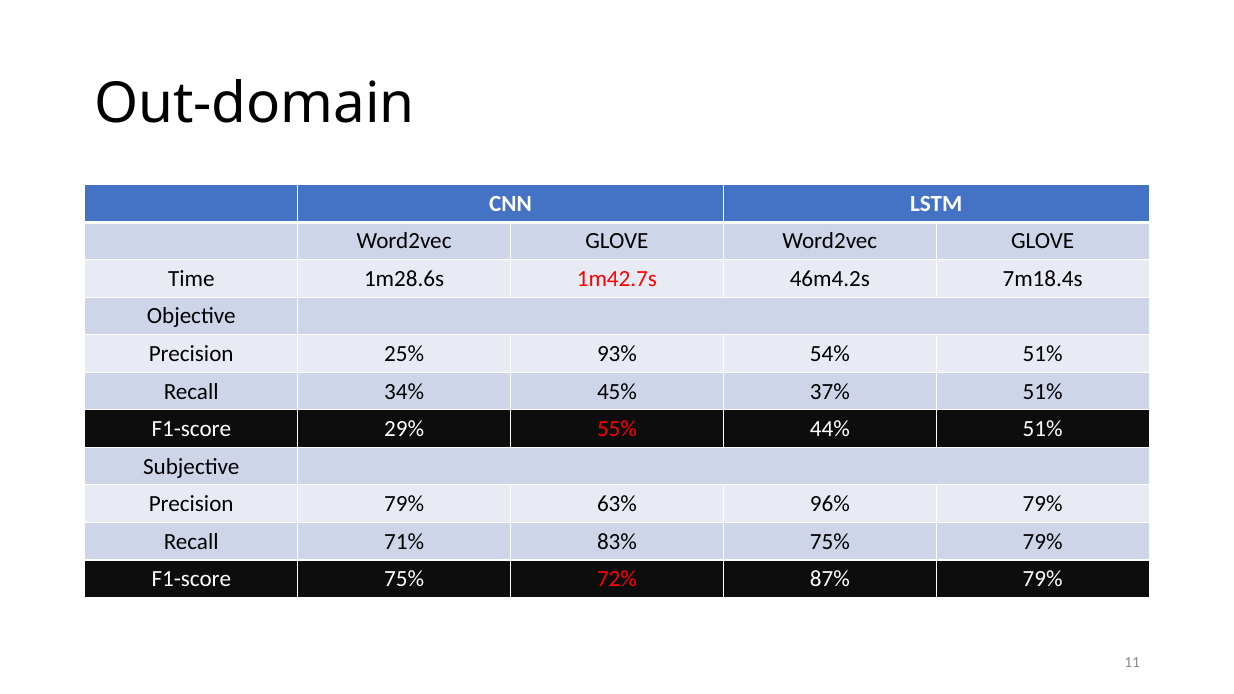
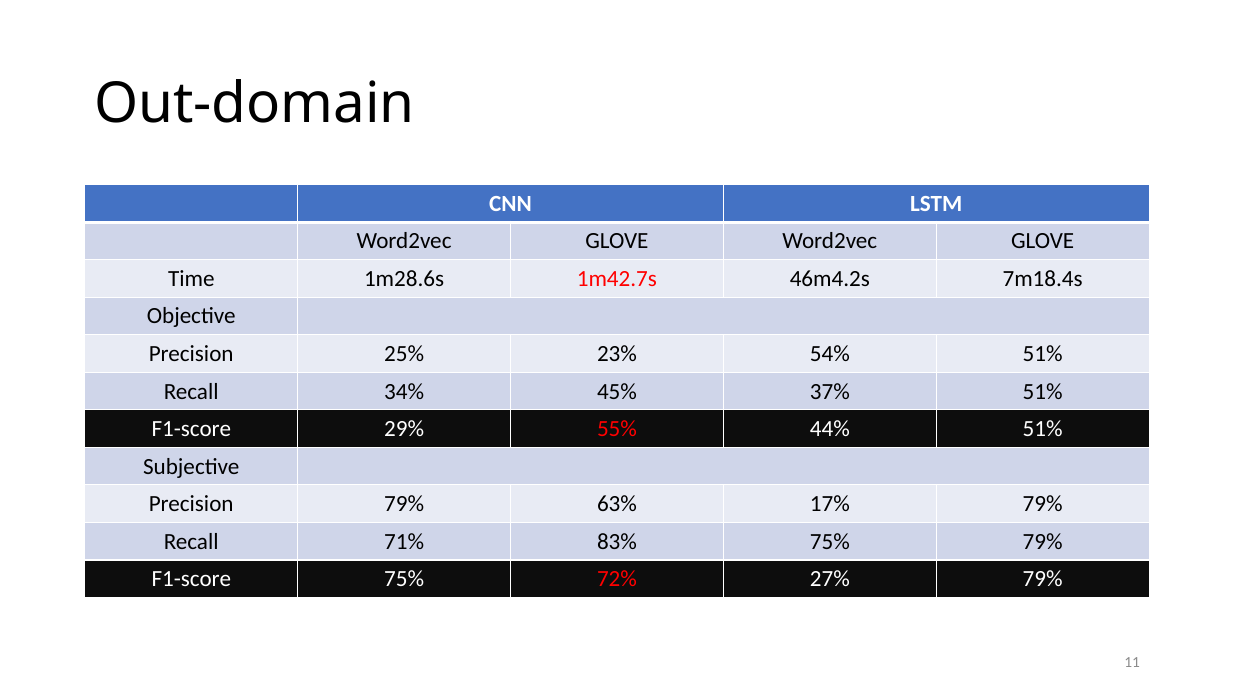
93%: 93% -> 23%
96%: 96% -> 17%
87%: 87% -> 27%
